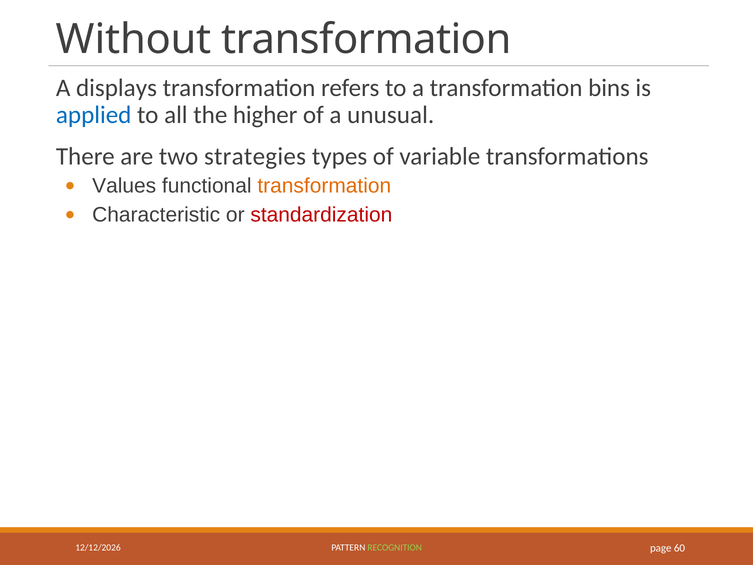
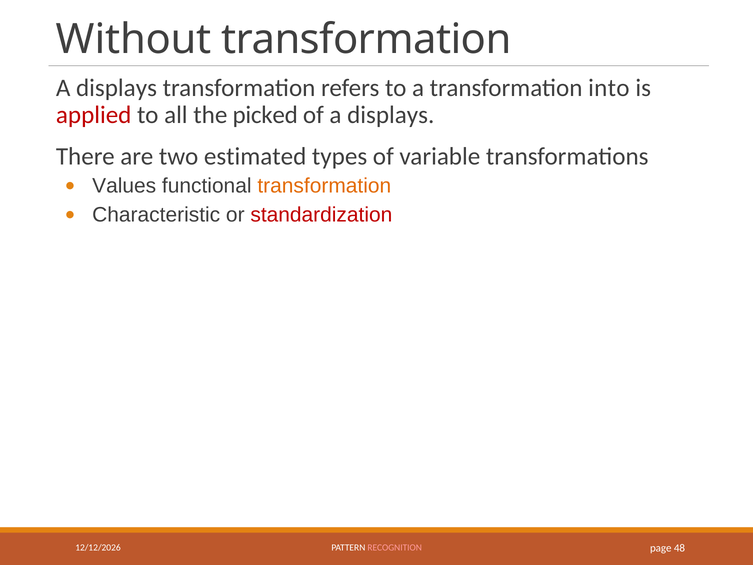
bins: bins -> into
applied colour: blue -> red
higher: higher -> picked
of a unusual: unusual -> displays
strategies: strategies -> estimated
RECOGNITION colour: light green -> pink
60: 60 -> 48
